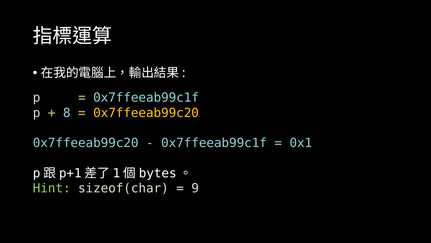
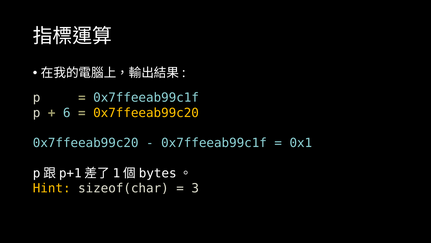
8: 8 -> 6
Hint colour: light green -> yellow
9: 9 -> 3
